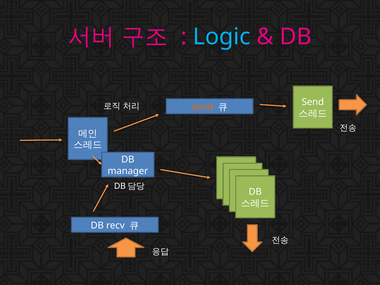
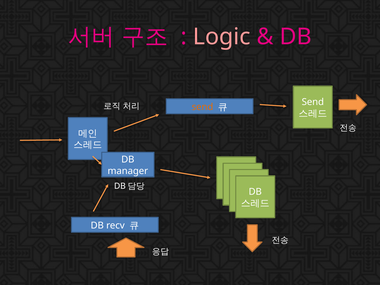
Logic colour: light blue -> pink
